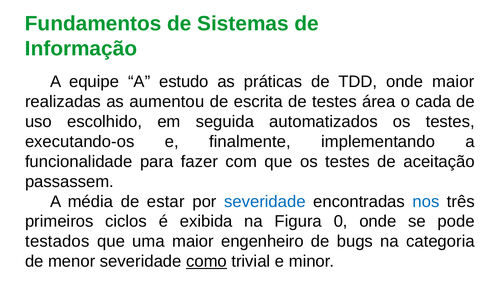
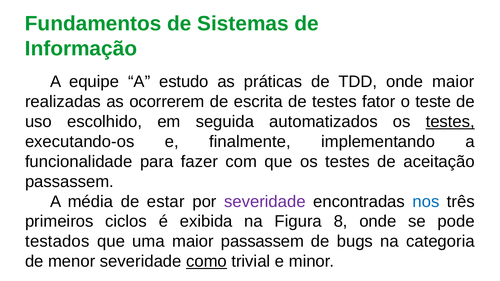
aumentou: aumentou -> ocorrerem
área: área -> fator
cada: cada -> teste
testes at (450, 122) underline: none -> present
severidade at (265, 202) colour: blue -> purple
0: 0 -> 8
maior engenheiro: engenheiro -> passassem
